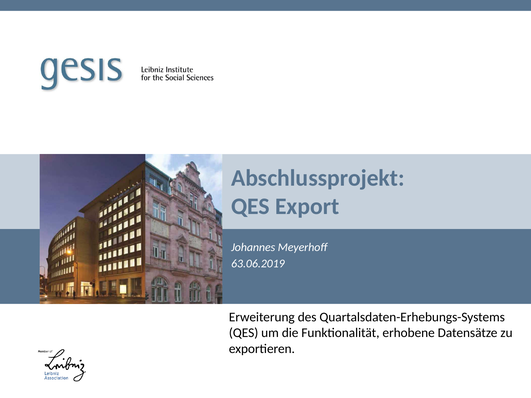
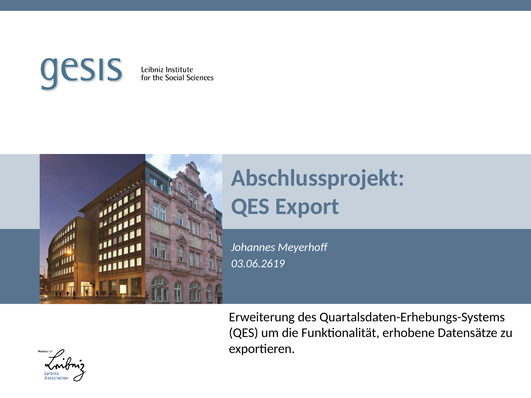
63.06.2019: 63.06.2019 -> 03.06.2619
